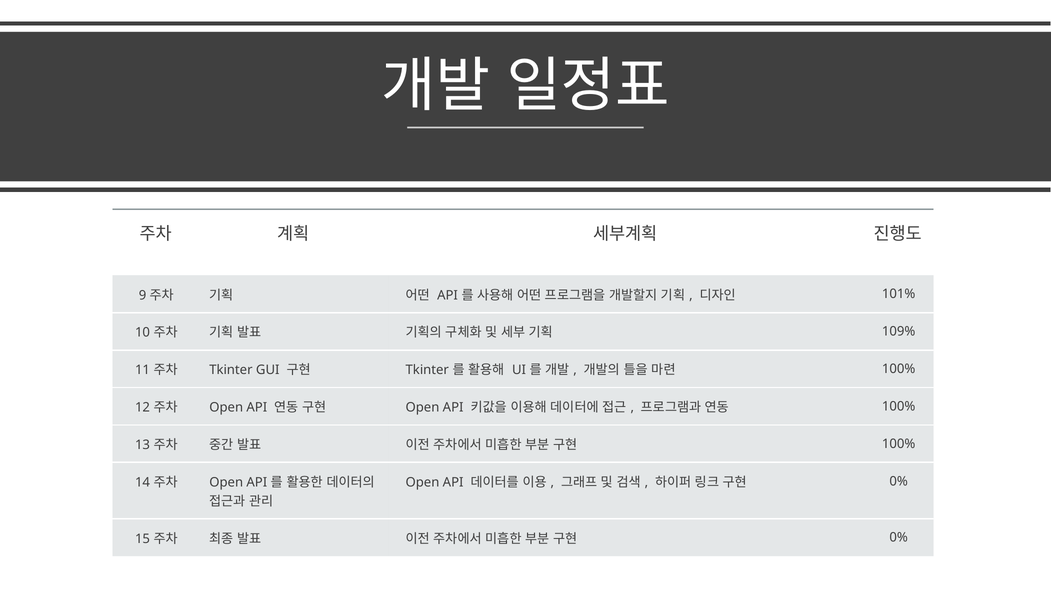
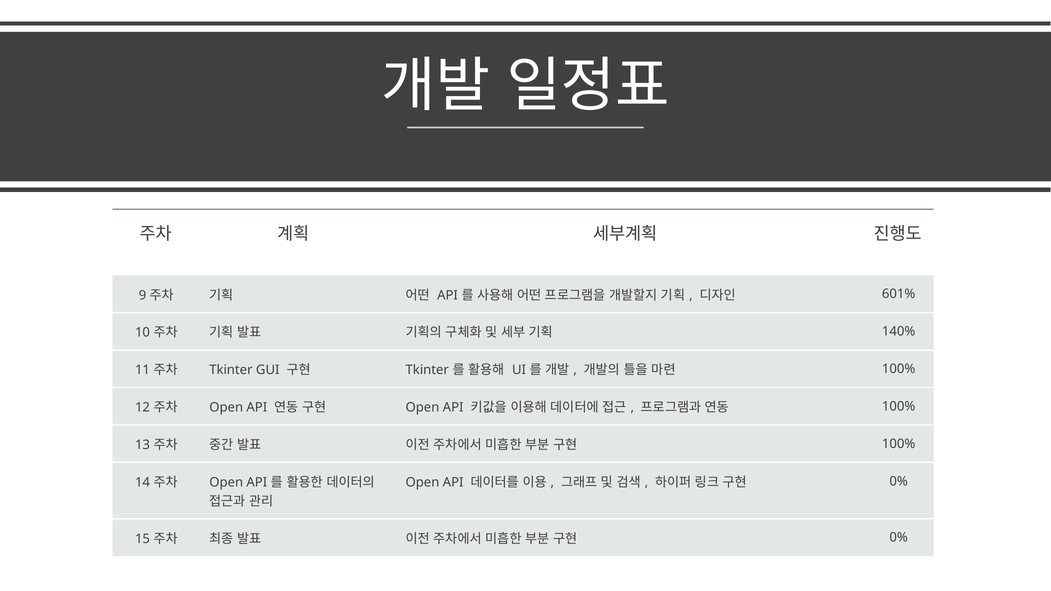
101%: 101% -> 601%
109%: 109% -> 140%
